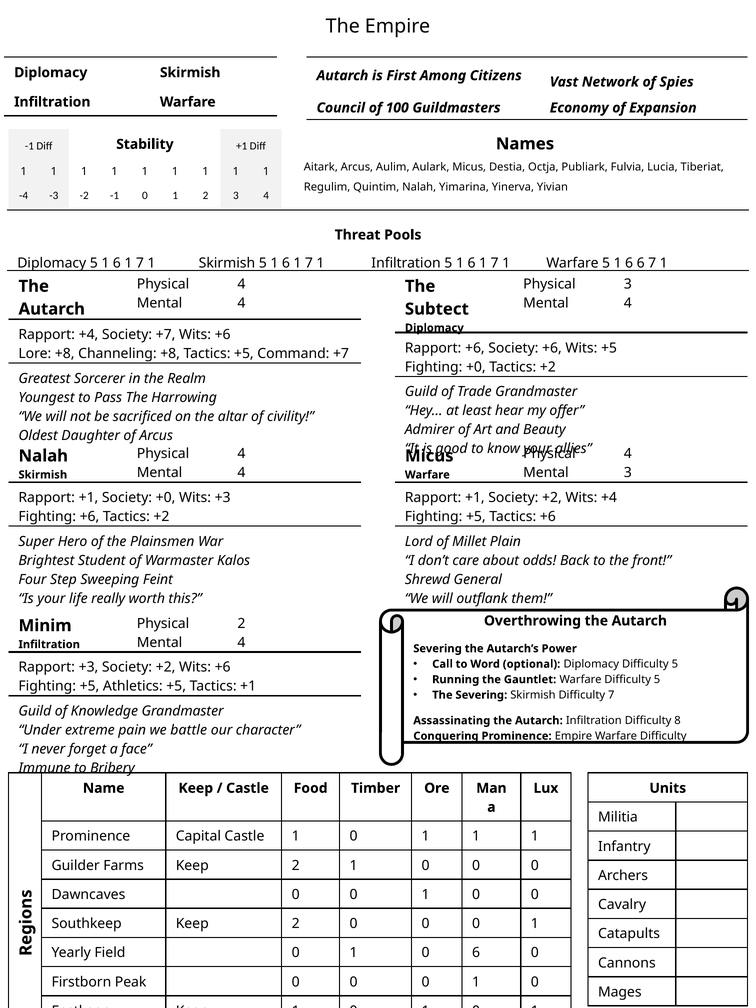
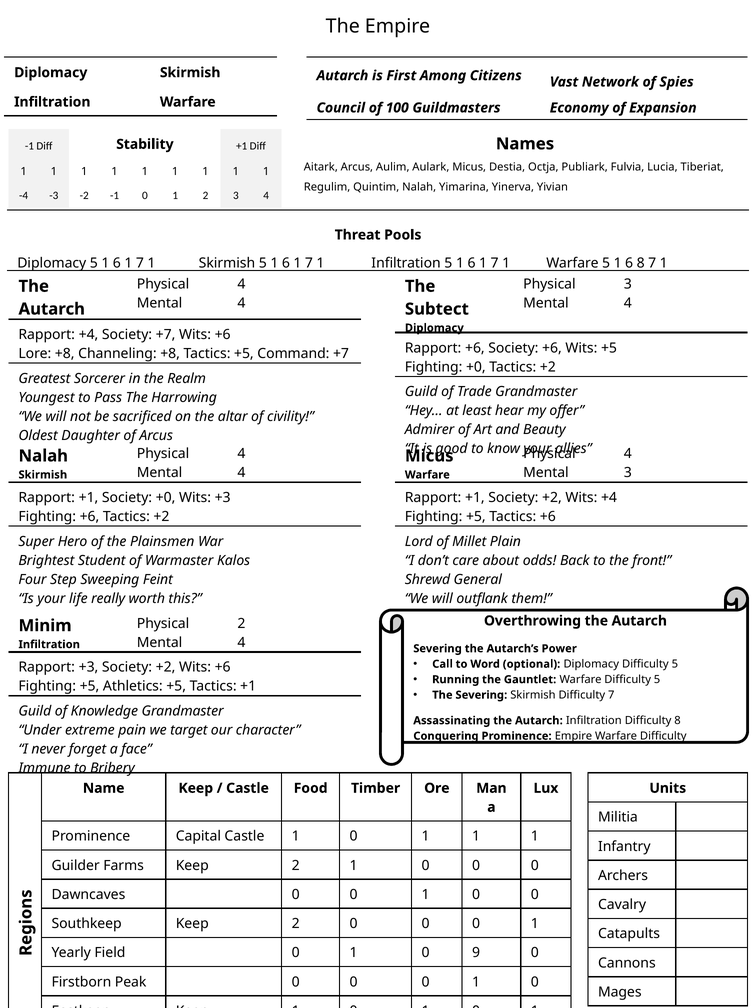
6 6: 6 -> 8
battle: battle -> target
0 6: 6 -> 9
